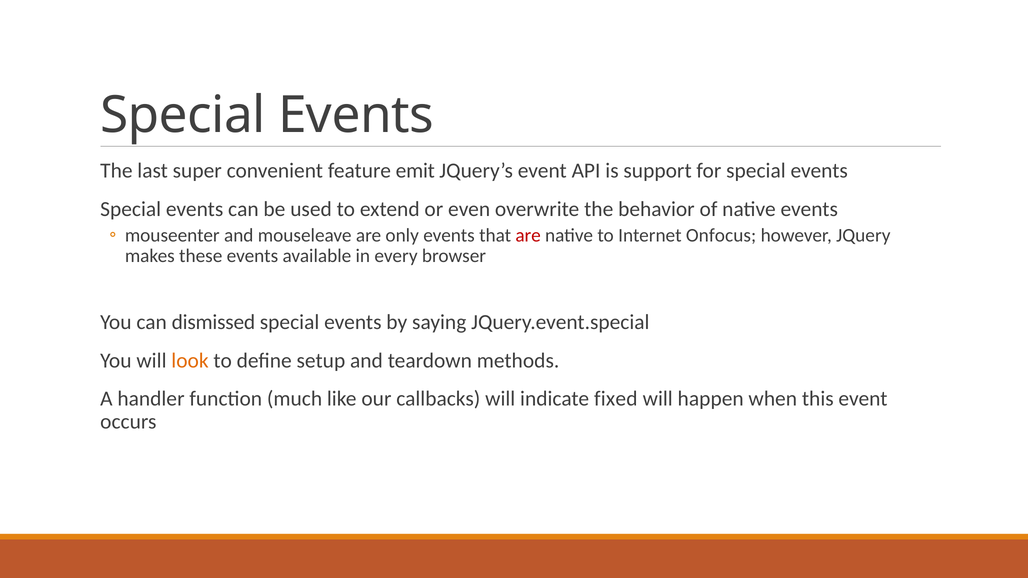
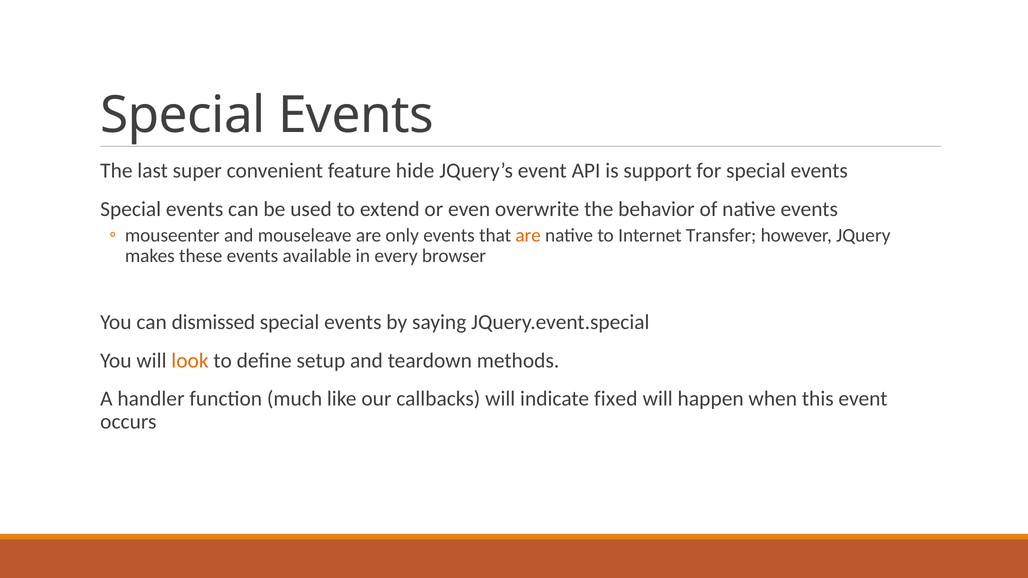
emit: emit -> hide
are at (528, 235) colour: red -> orange
Onfocus: Onfocus -> Transfer
